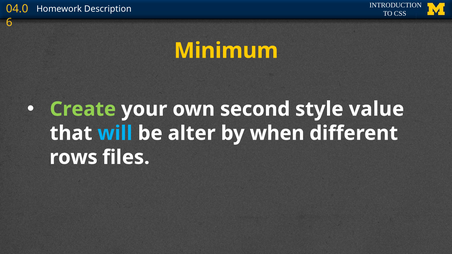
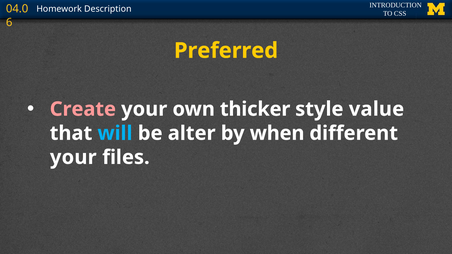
Minimum: Minimum -> Preferred
Create colour: light green -> pink
second: second -> thicker
rows at (73, 157): rows -> your
